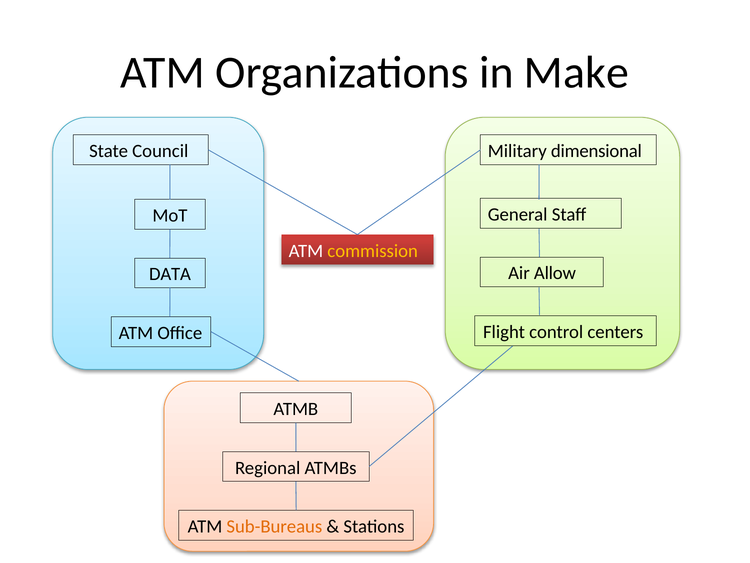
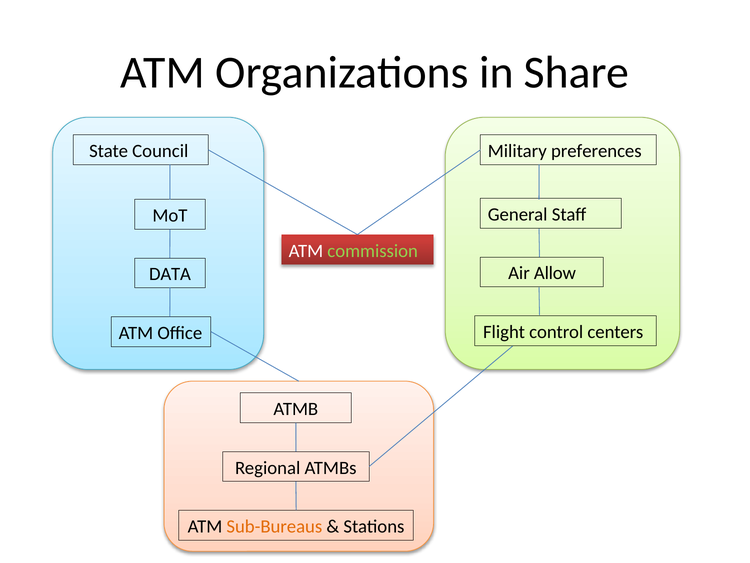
Make: Make -> Share
dimensional: dimensional -> preferences
commission colour: yellow -> light green
